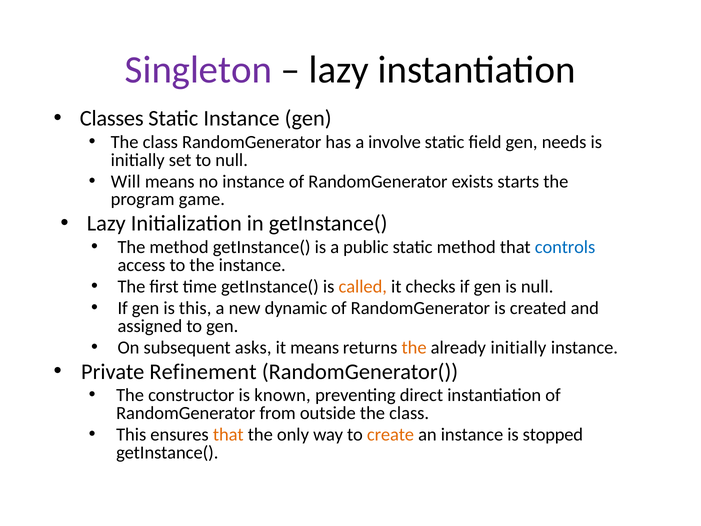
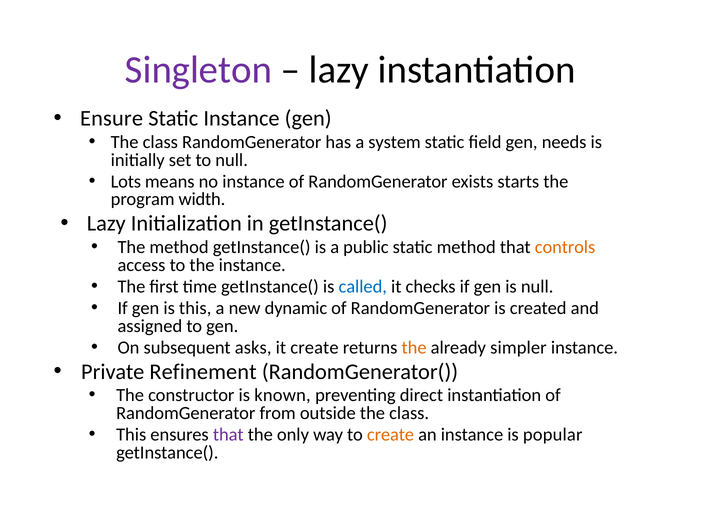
Classes: Classes -> Ensure
involve: involve -> system
Will: Will -> Lots
game: game -> width
controls colour: blue -> orange
called colour: orange -> blue
it means: means -> create
already initially: initially -> simpler
that at (228, 435) colour: orange -> purple
stopped: stopped -> popular
